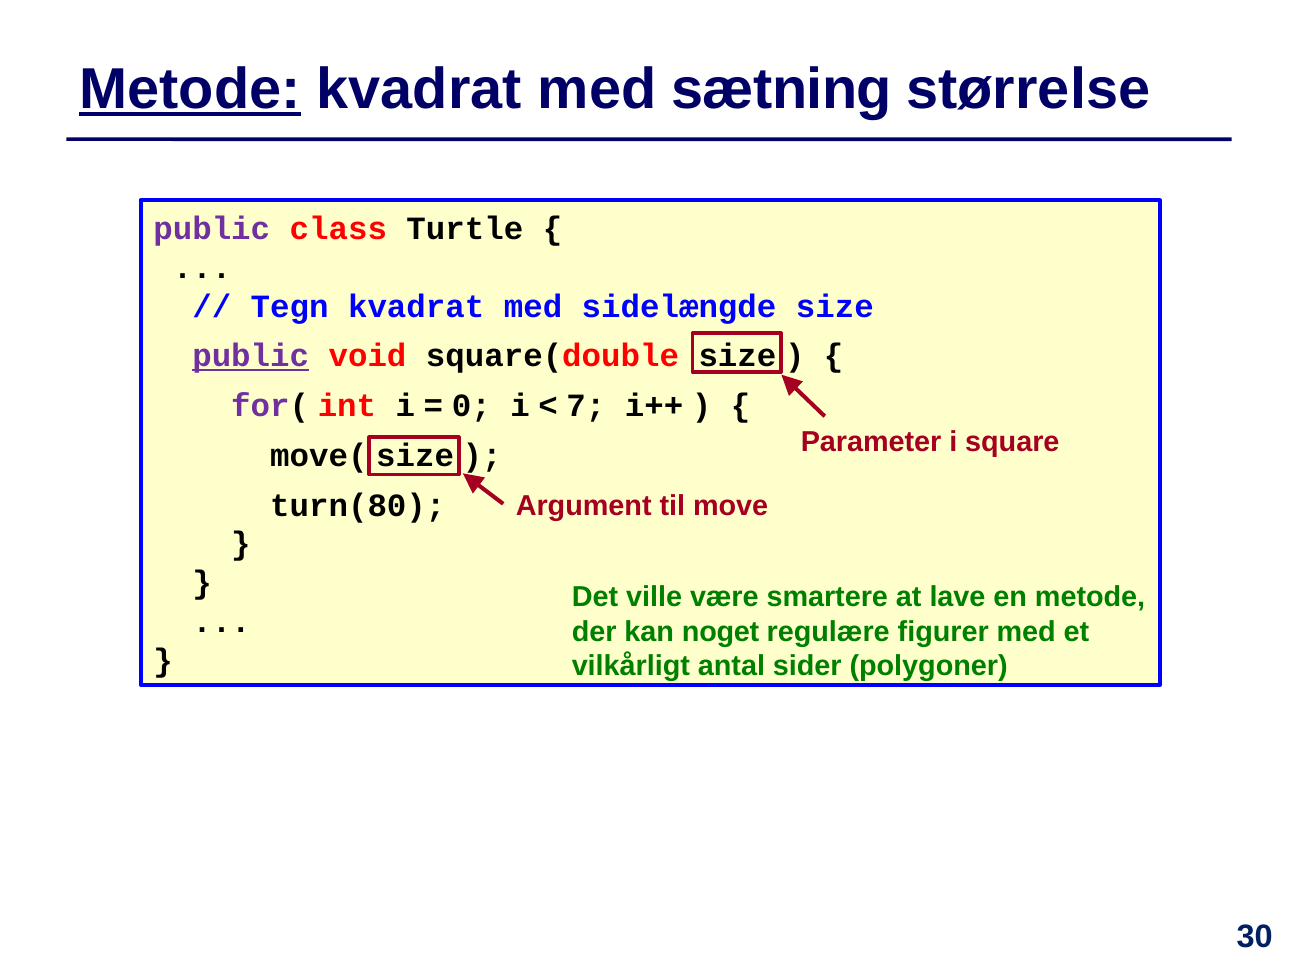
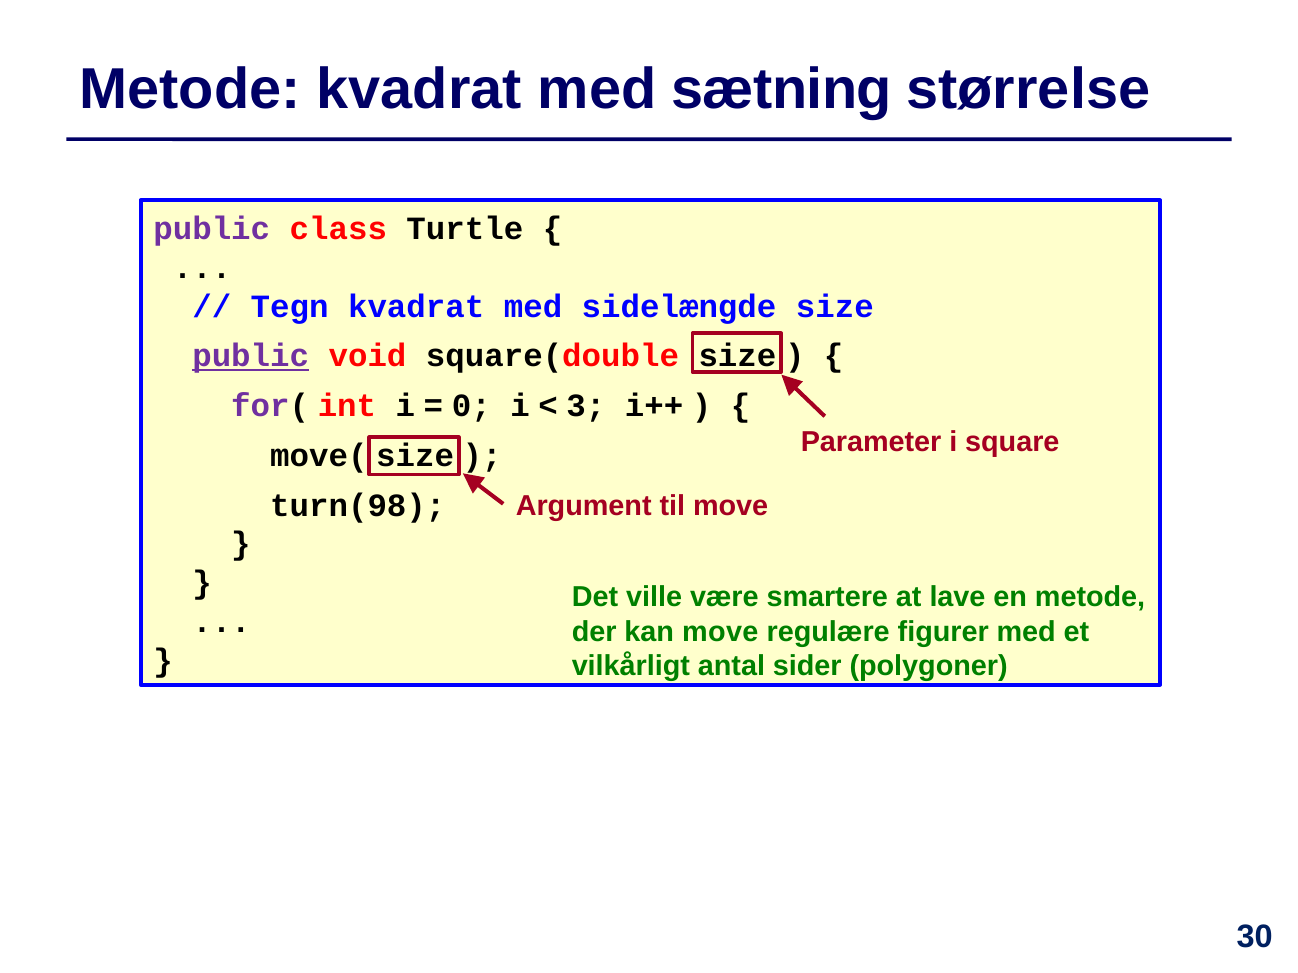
Metode at (190, 89) underline: present -> none
7: 7 -> 3
turn(80: turn(80 -> turn(98
kan noget: noget -> move
